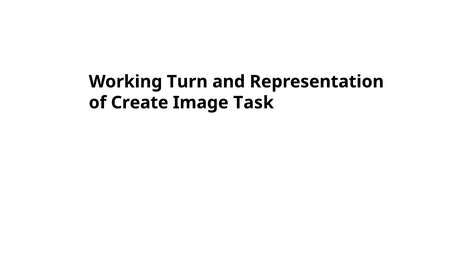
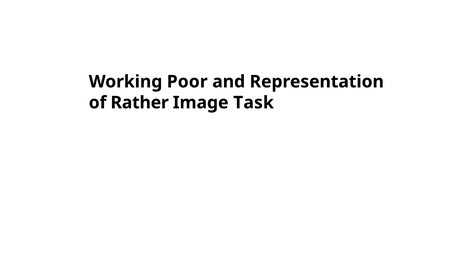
Turn: Turn -> Poor
Create: Create -> Rather
